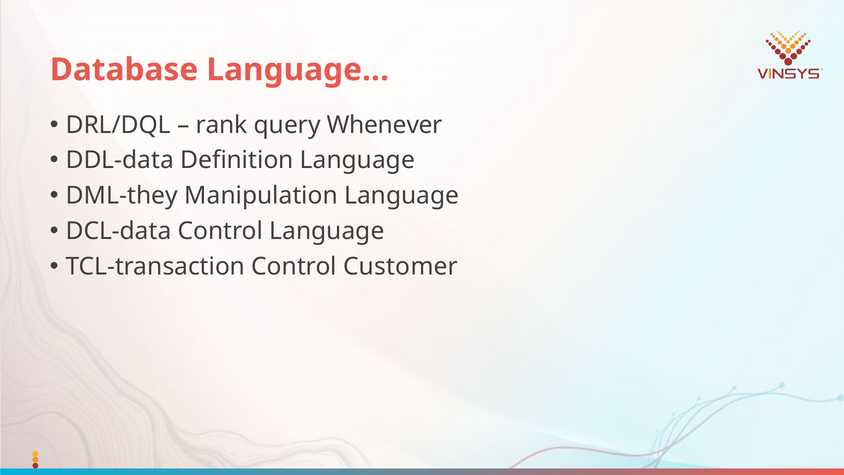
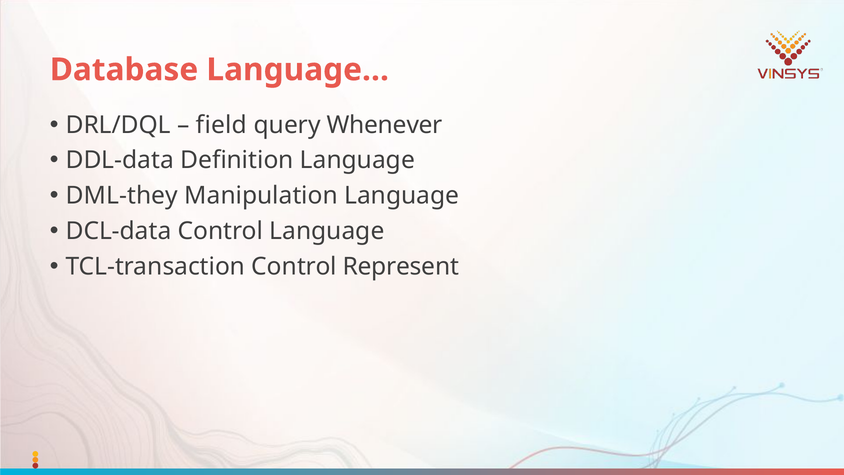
rank: rank -> field
Customer: Customer -> Represent
